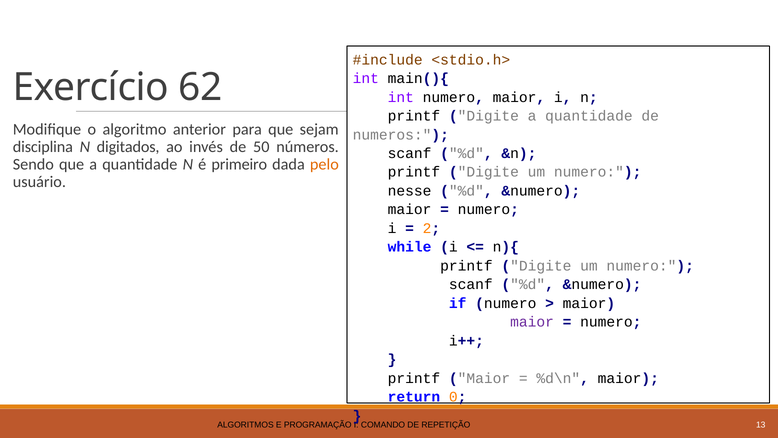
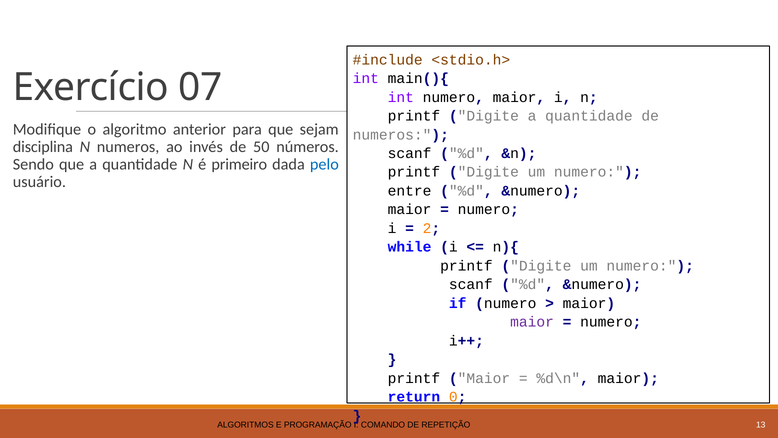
62: 62 -> 07
N digitados: digitados -> numeros
pelo colour: orange -> blue
nesse: nesse -> entre
